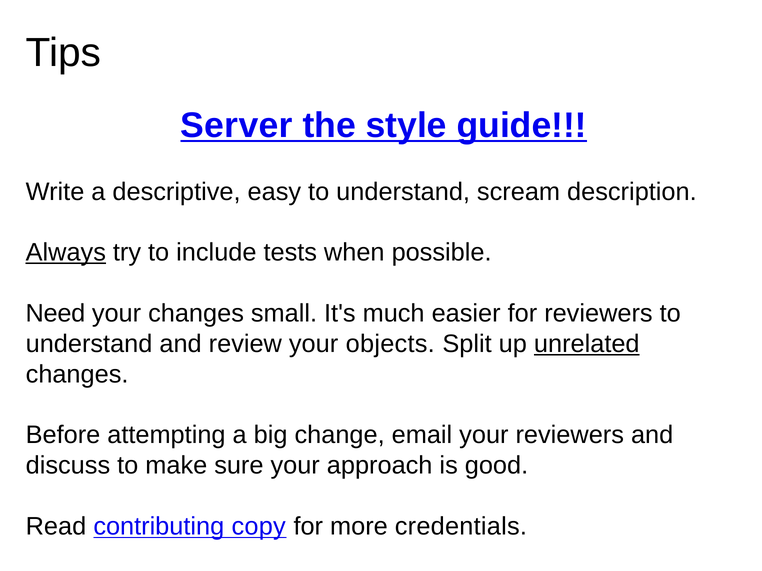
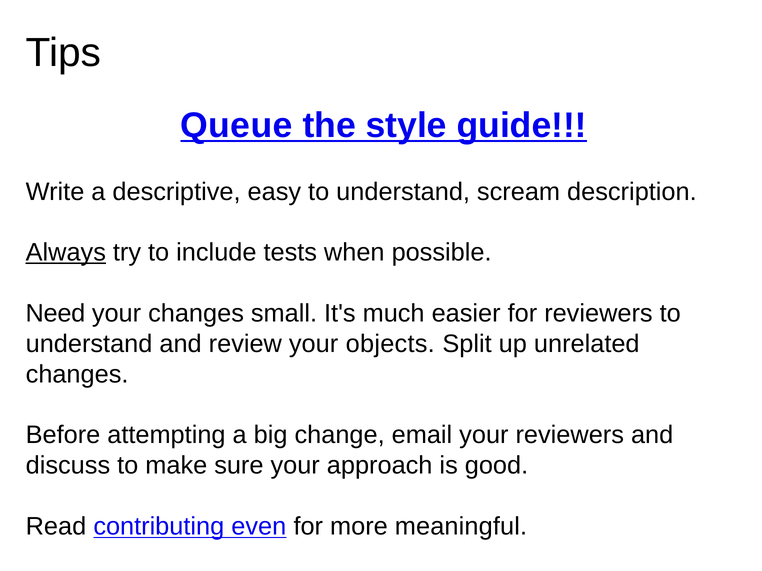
Server: Server -> Queue
unrelated underline: present -> none
copy: copy -> even
credentials: credentials -> meaningful
